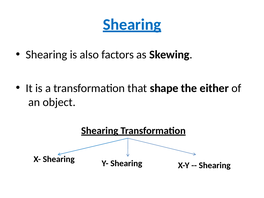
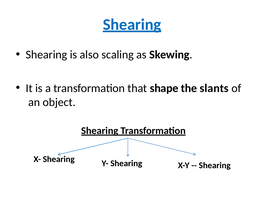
factors: factors -> scaling
either: either -> slants
